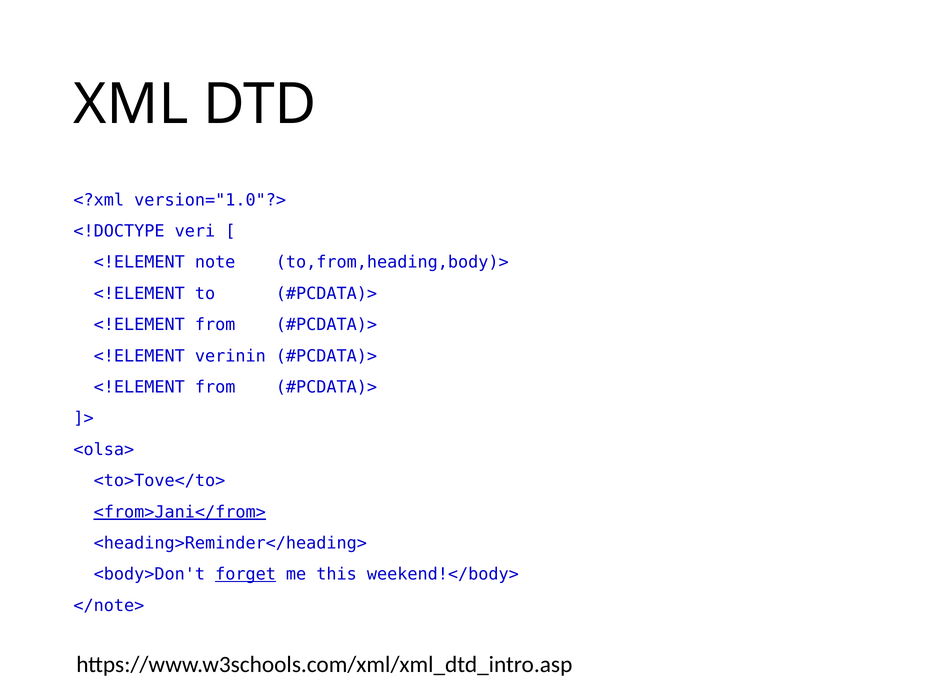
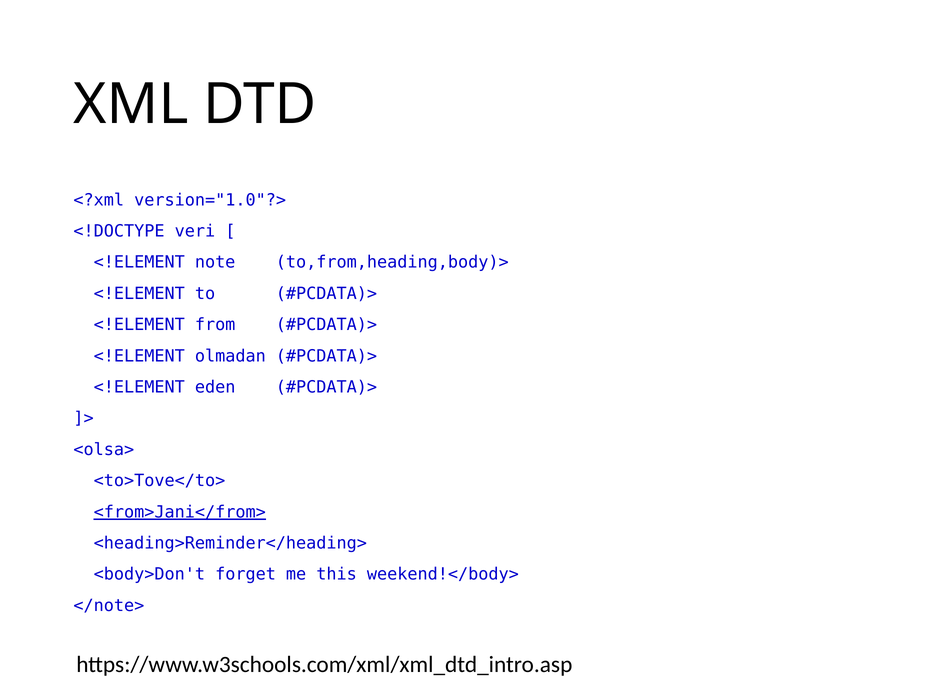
verinin: verinin -> olmadan
from at (215, 387): from -> eden
forget underline: present -> none
